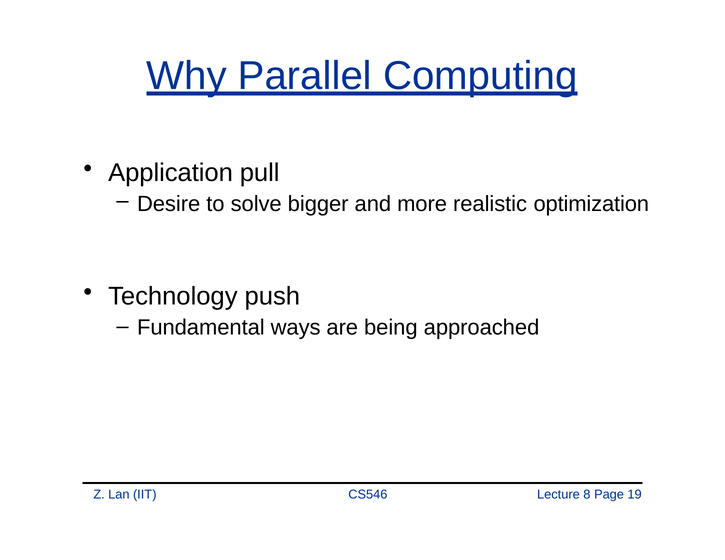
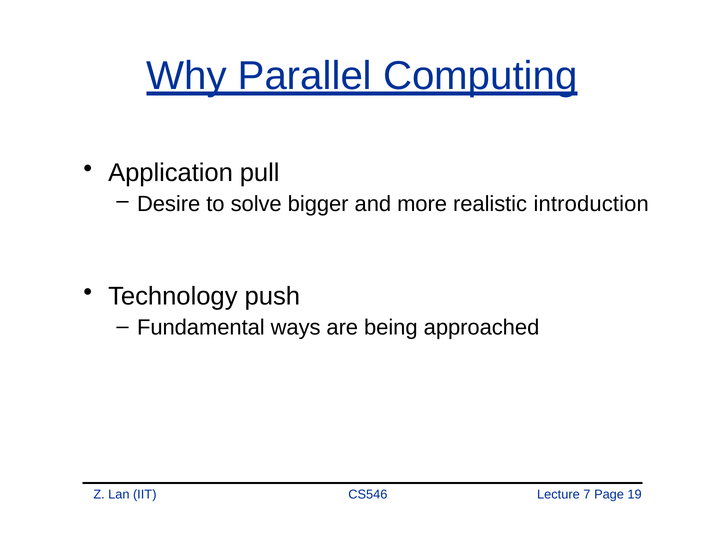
optimization: optimization -> introduction
8: 8 -> 7
